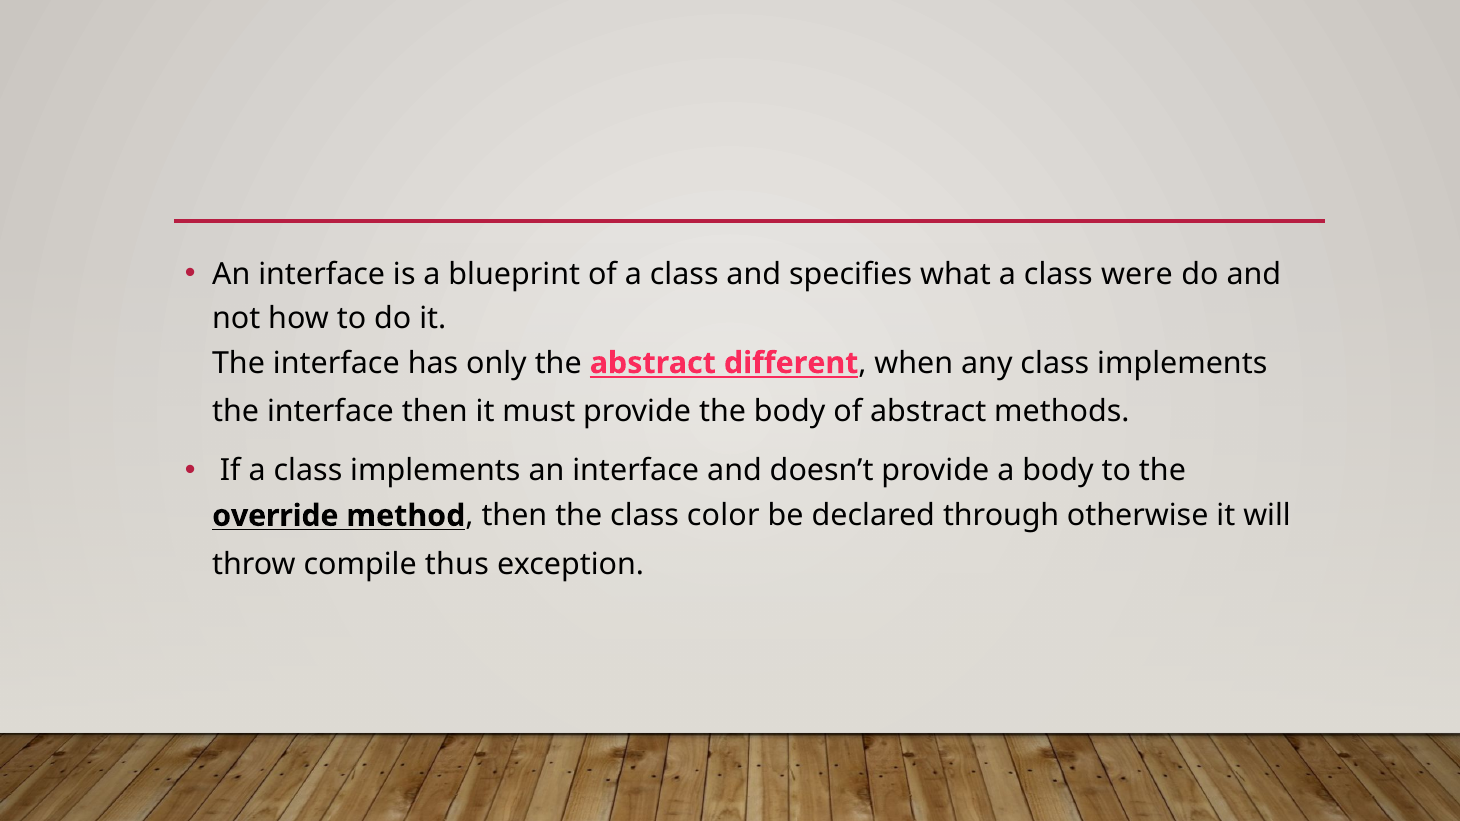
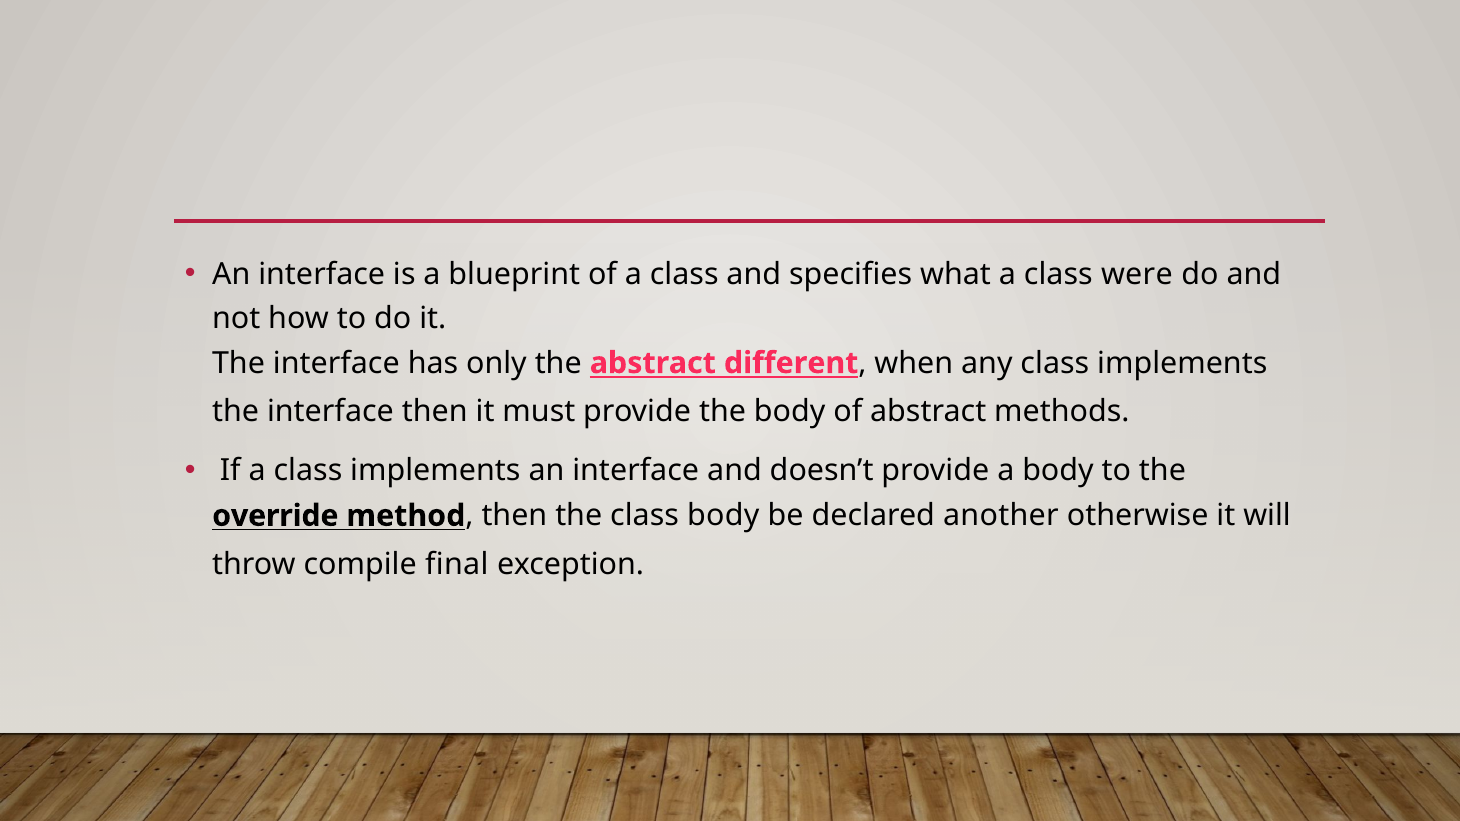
class color: color -> body
through: through -> another
thus: thus -> final
